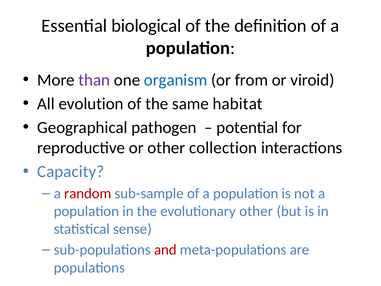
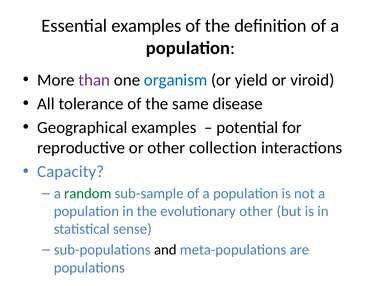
Essential biological: biological -> examples
from: from -> yield
evolution: evolution -> tolerance
habitat: habitat -> disease
Geographical pathogen: pathogen -> examples
random colour: red -> green
and colour: red -> black
